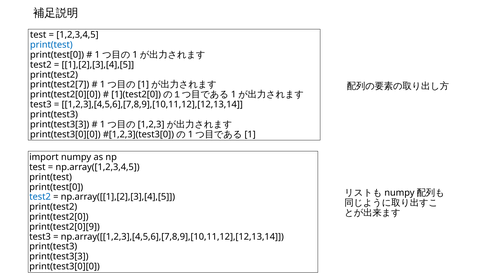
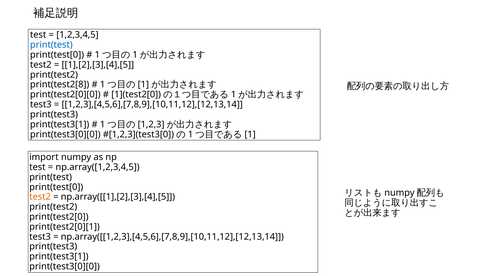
print(test2[7: print(test2[7 -> print(test2[8
print(test3[3 at (60, 124): print(test3[3 -> print(test3[1
test2 at (40, 197) colour: blue -> orange
print(test2[0][9: print(test2[0][9 -> print(test2[0][1
print(test3[3 at (59, 257): print(test3[3 -> print(test3[1
